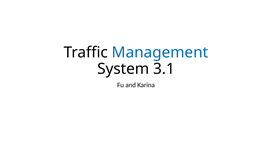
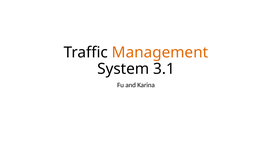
Management colour: blue -> orange
